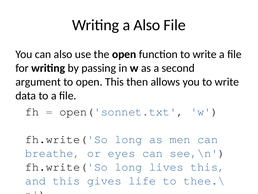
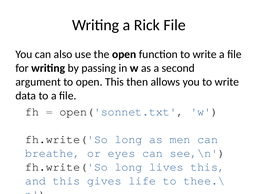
a Also: Also -> Rick
